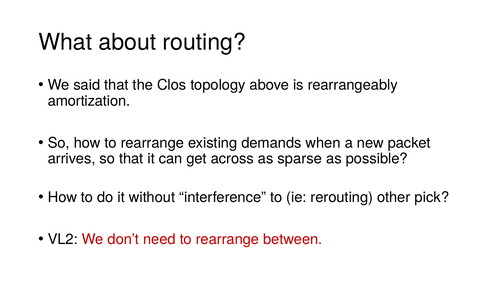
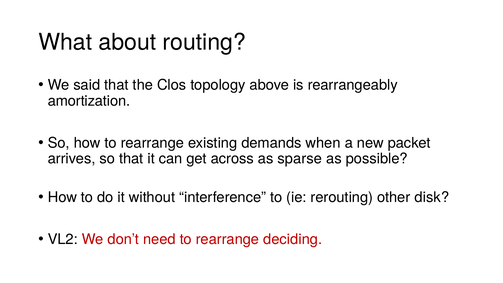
pick: pick -> disk
between: between -> deciding
